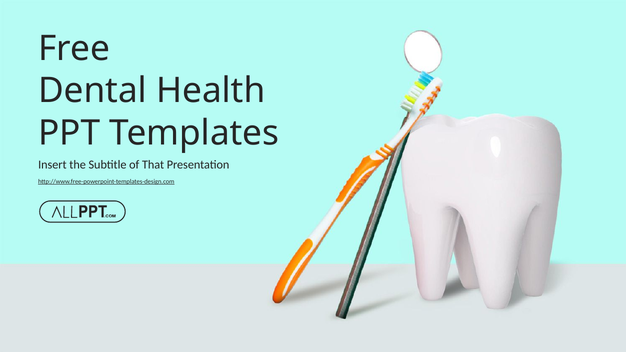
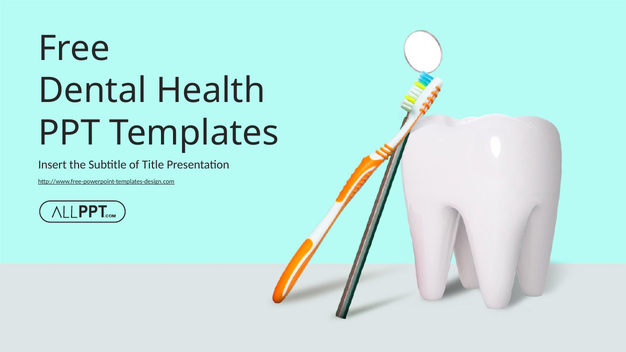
That: That -> Title
